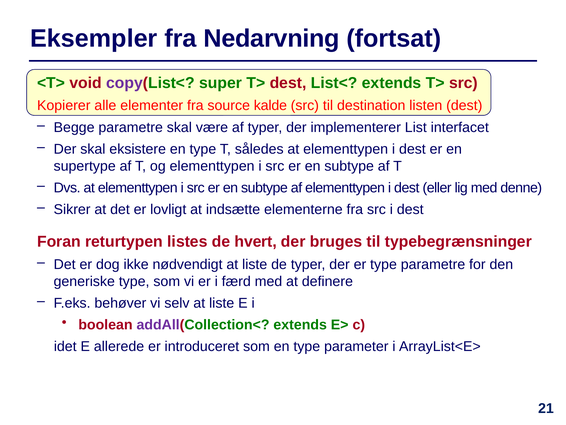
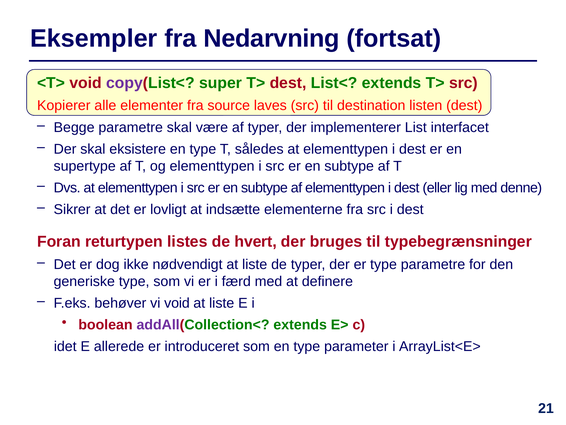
kalde: kalde -> laves
vi selv: selv -> void
